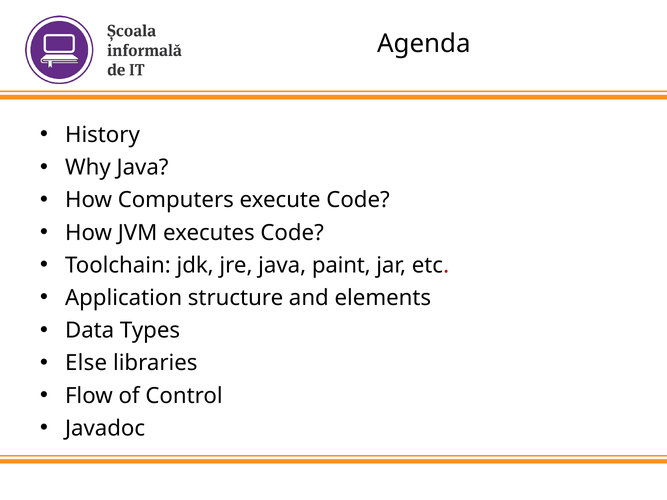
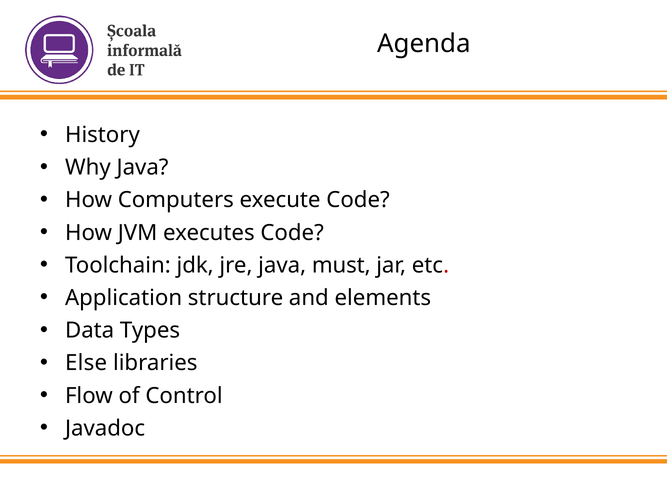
paint: paint -> must
